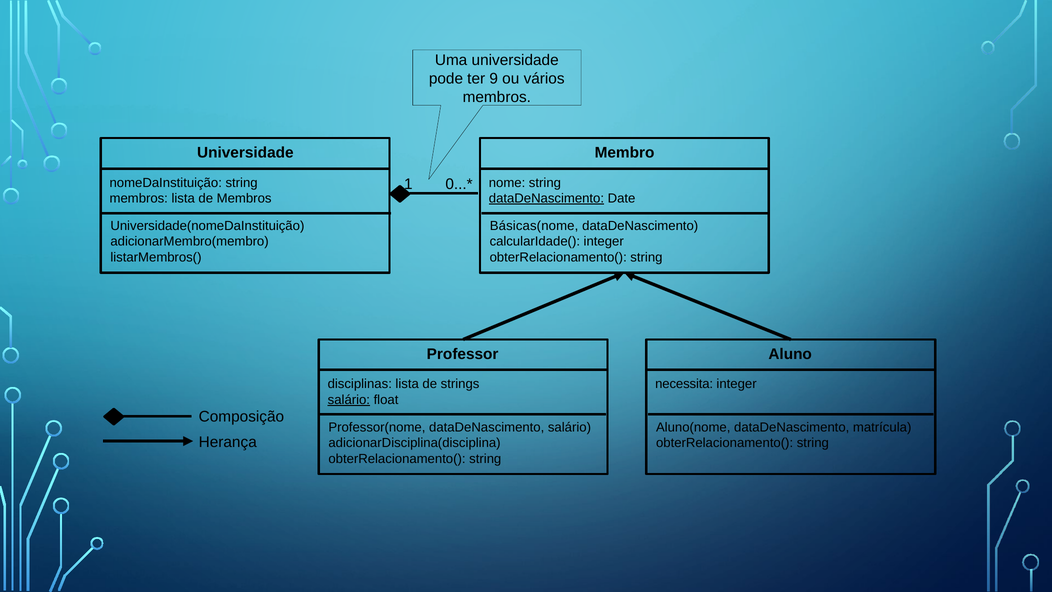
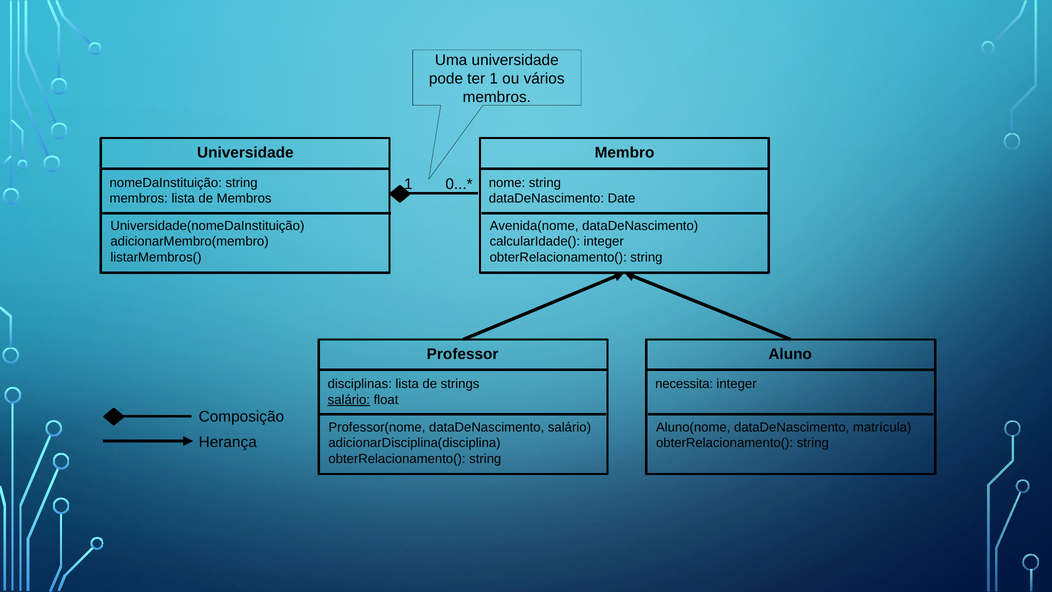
ter 9: 9 -> 1
dataDeNascimento at (546, 198) underline: present -> none
Básicas(nome: Básicas(nome -> Avenida(nome
